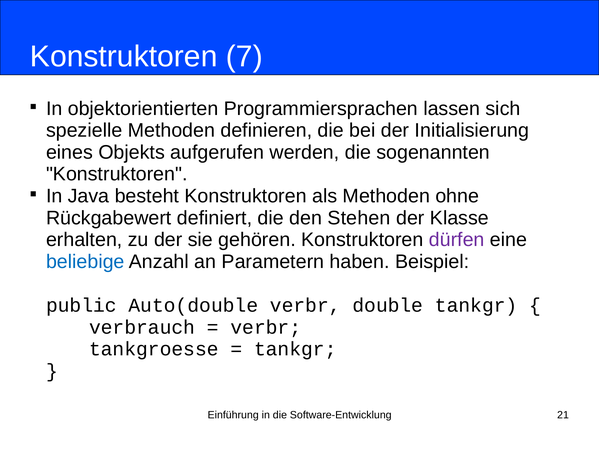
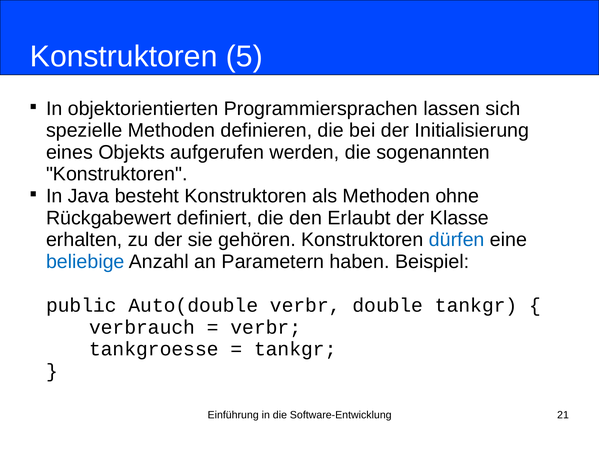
7: 7 -> 5
Stehen: Stehen -> Erlaubt
dürfen colour: purple -> blue
